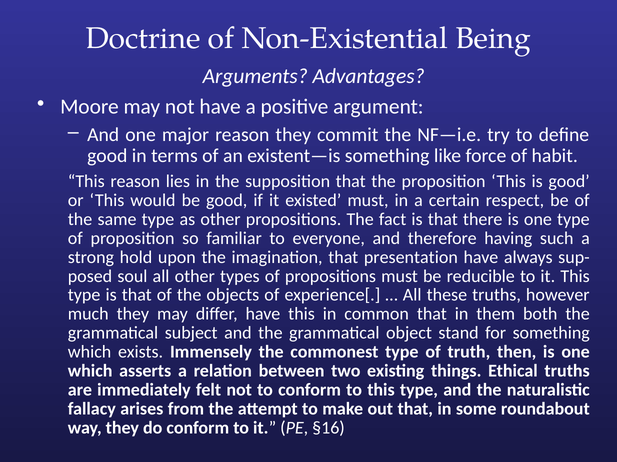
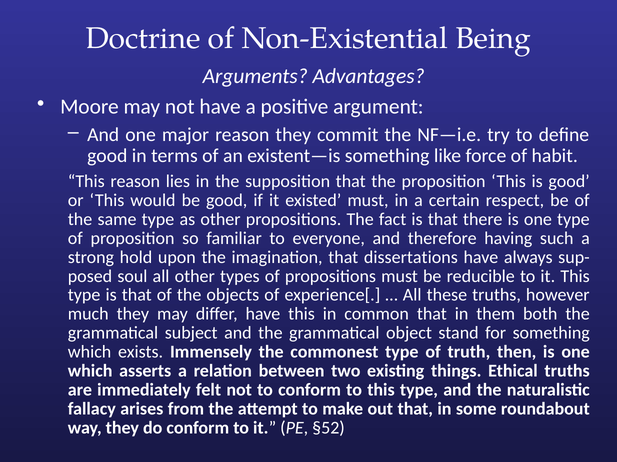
presentation: presentation -> dissertations
§16: §16 -> §52
